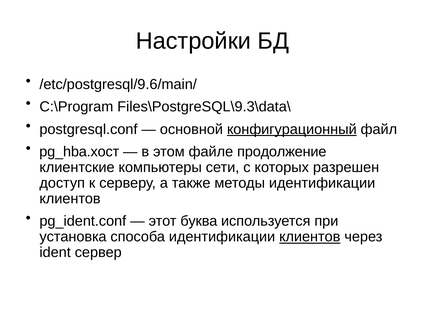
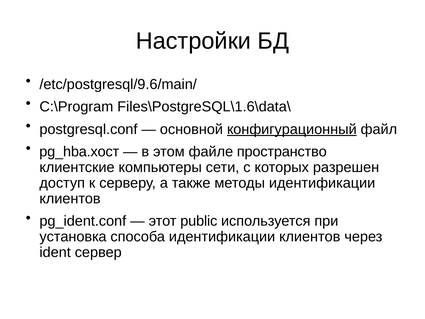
Files\PostgreSQL\9.3\data\: Files\PostgreSQL\9.3\data\ -> Files\PostgreSQL\1.6\data\
продолжение: продолжение -> пространство
буква: буква -> public
клиентов at (310, 237) underline: present -> none
